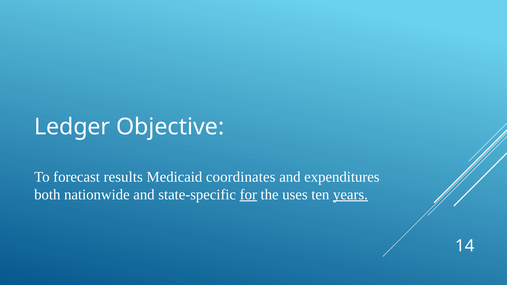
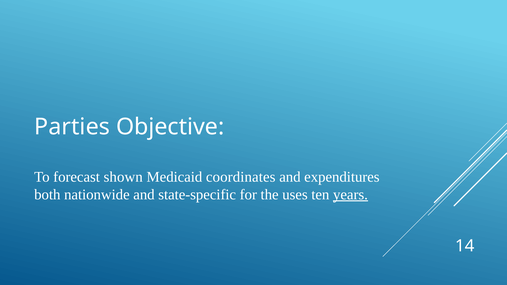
Ledger: Ledger -> Parties
results: results -> shown
for underline: present -> none
